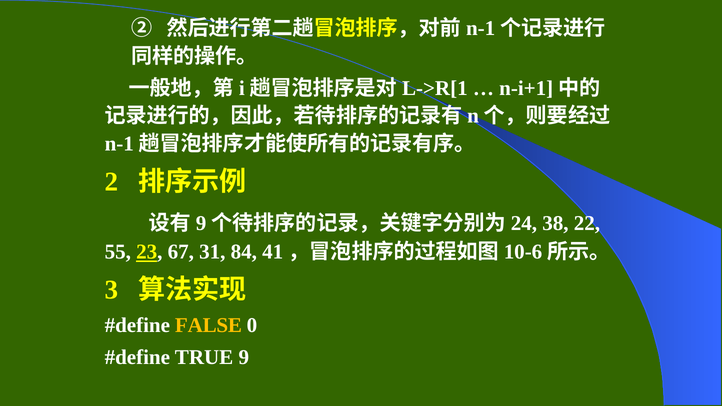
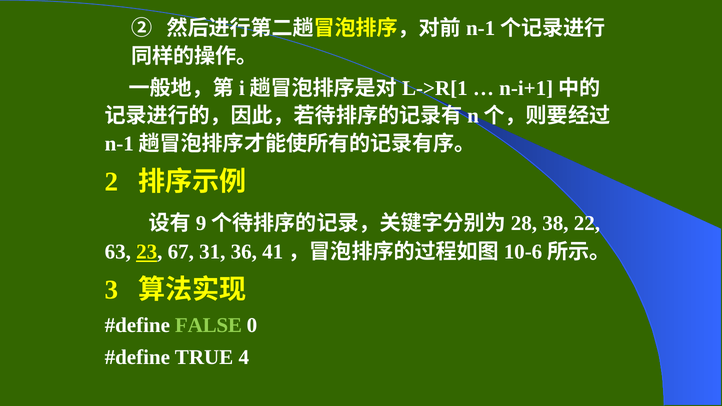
24: 24 -> 28
55: 55 -> 63
84: 84 -> 36
FALSE colour: yellow -> light green
TRUE 9: 9 -> 4
